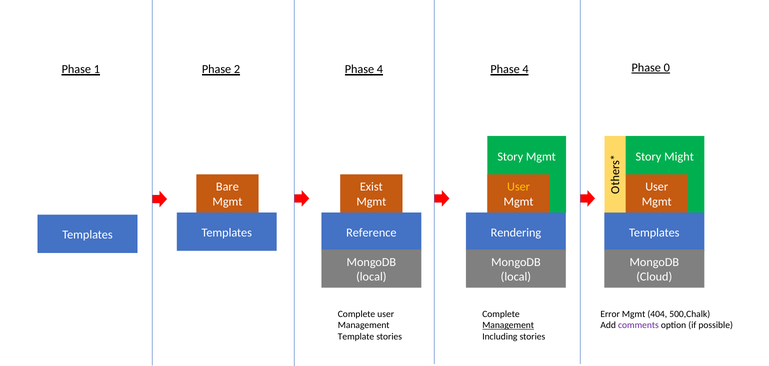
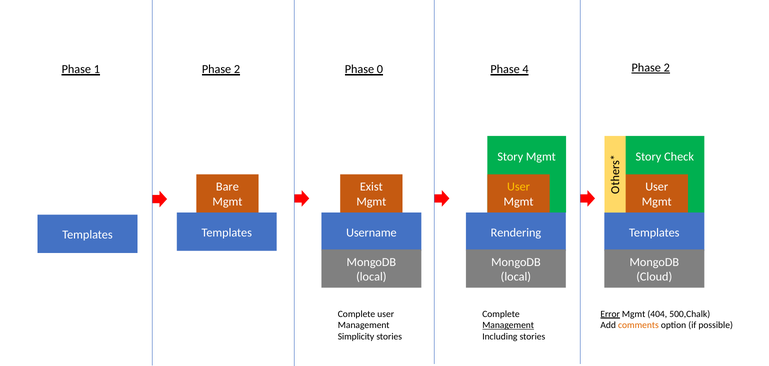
2 Phase 4: 4 -> 0
4 Phase 0: 0 -> 2
Might: Might -> Check
Reference: Reference -> Username
Error underline: none -> present
comments colour: purple -> orange
Template: Template -> Simplicity
